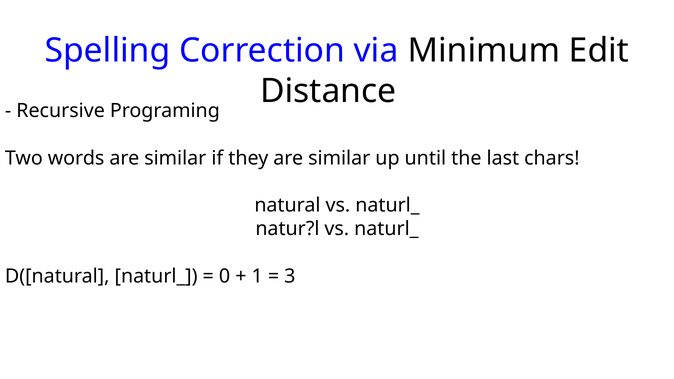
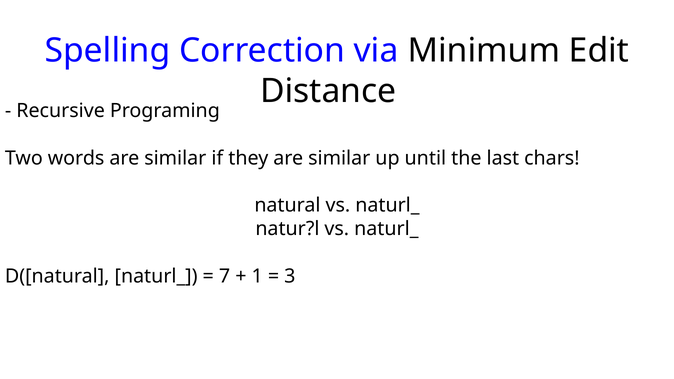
0: 0 -> 7
